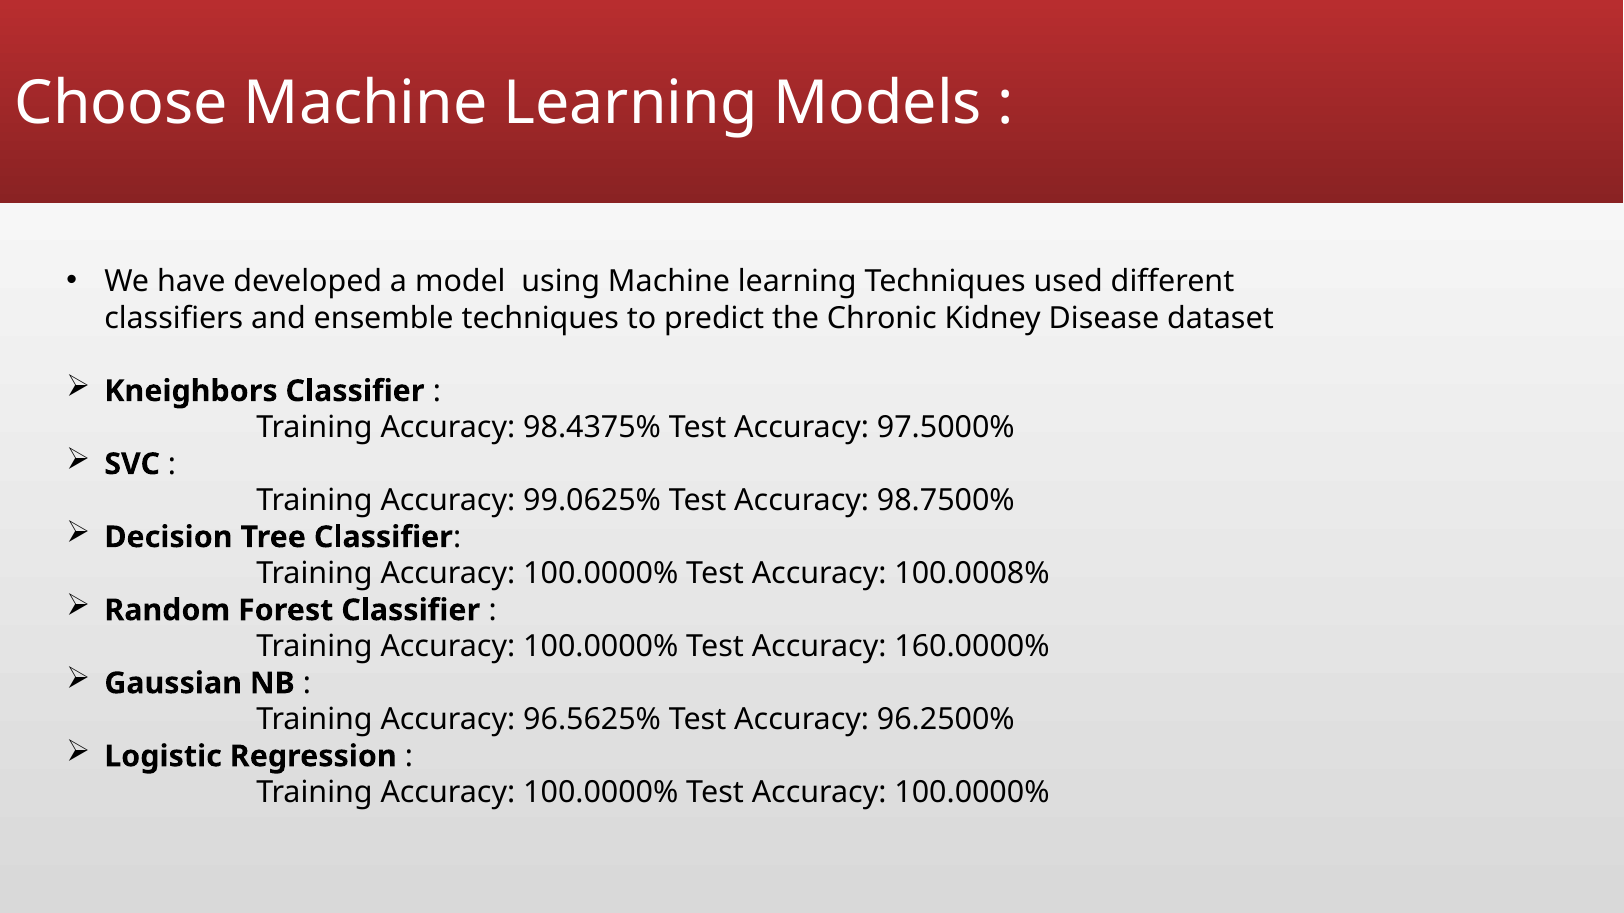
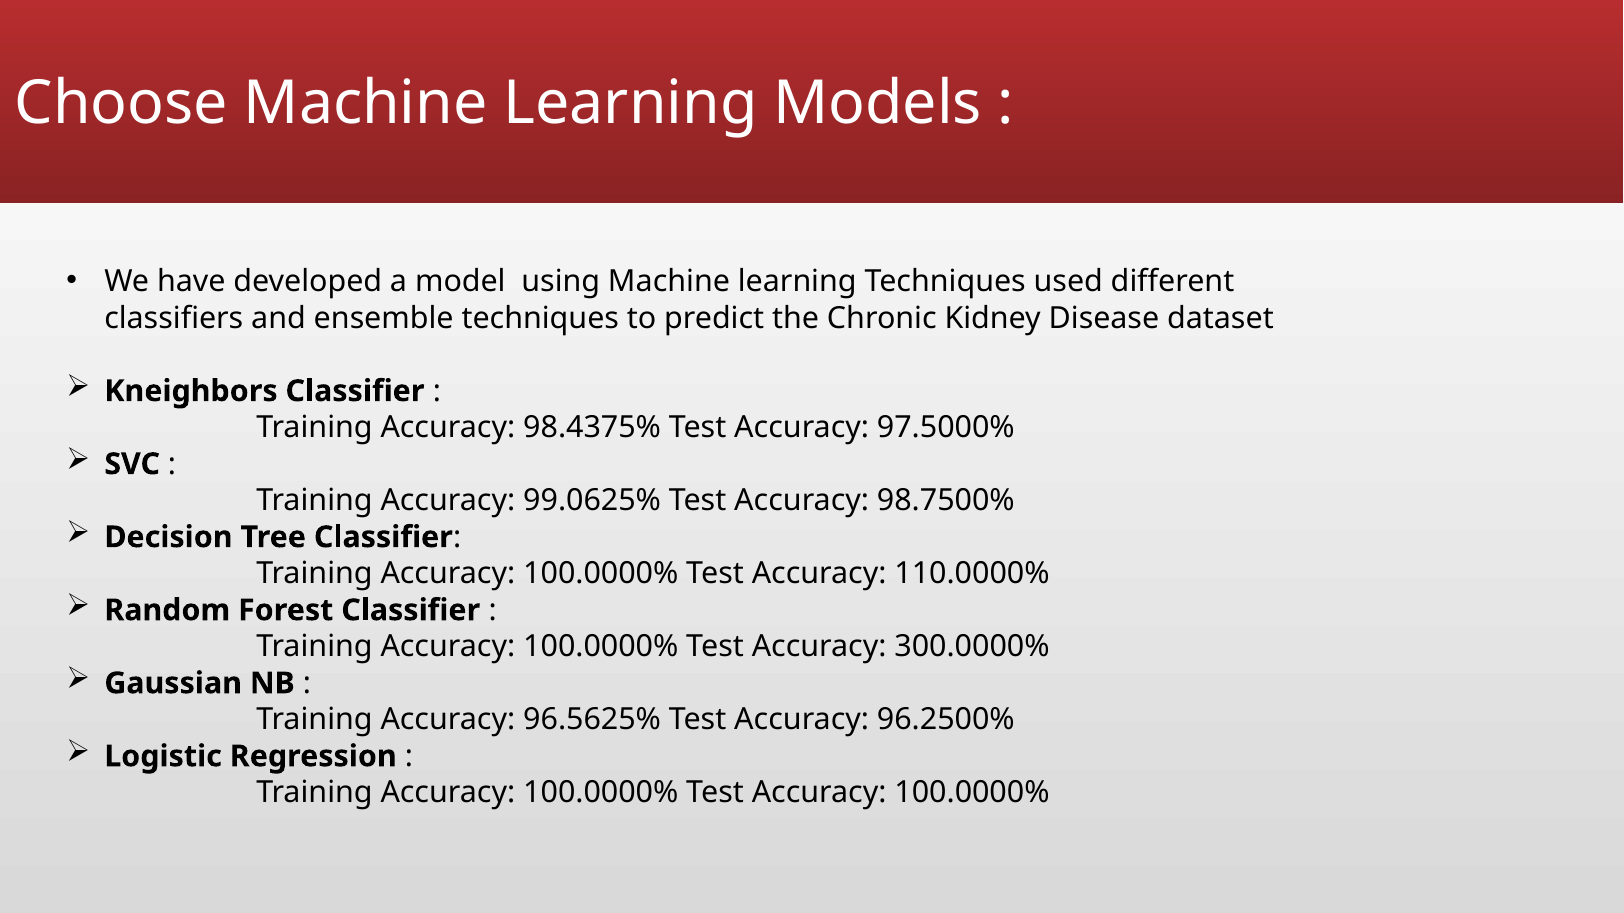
100.0008%: 100.0008% -> 110.0000%
160.0000%: 160.0000% -> 300.0000%
